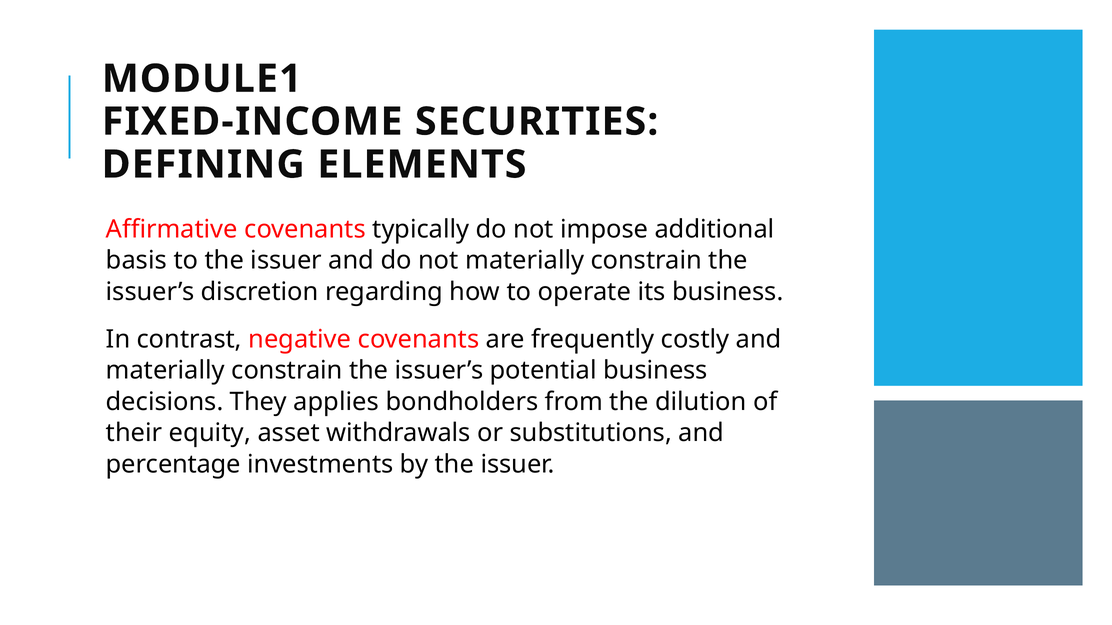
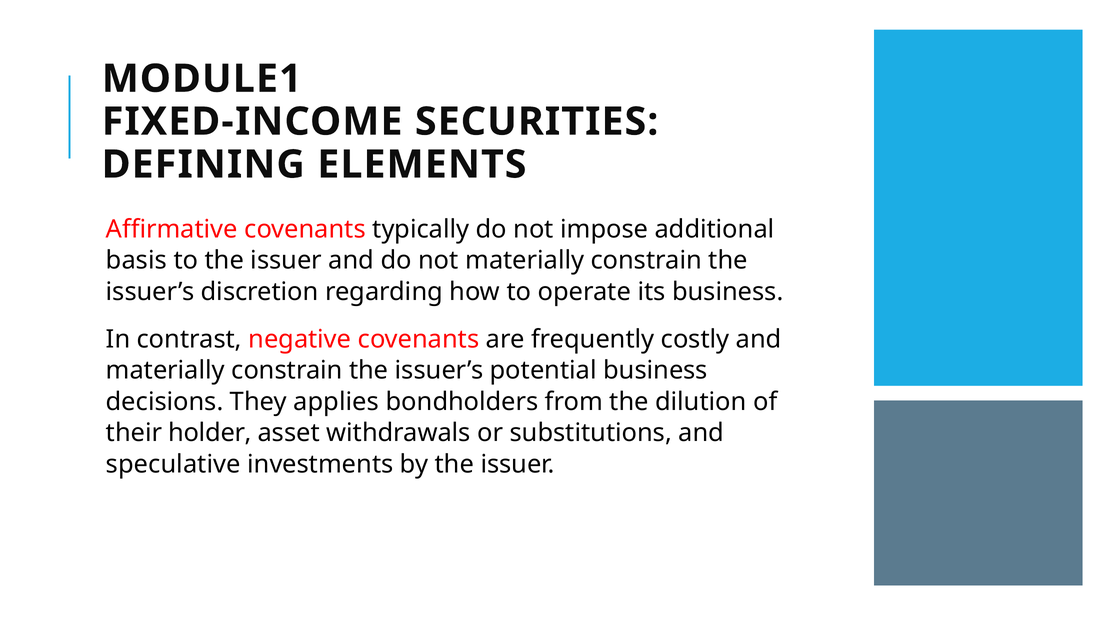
equity: equity -> holder
percentage: percentage -> speculative
